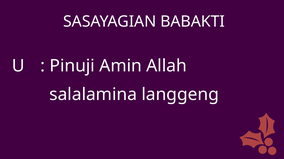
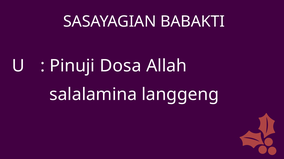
Amin: Amin -> Dosa
